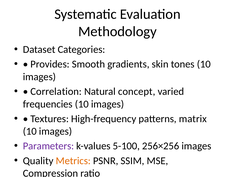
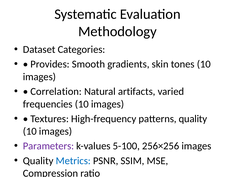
concept: concept -> artifacts
patterns matrix: matrix -> quality
Metrics colour: orange -> blue
